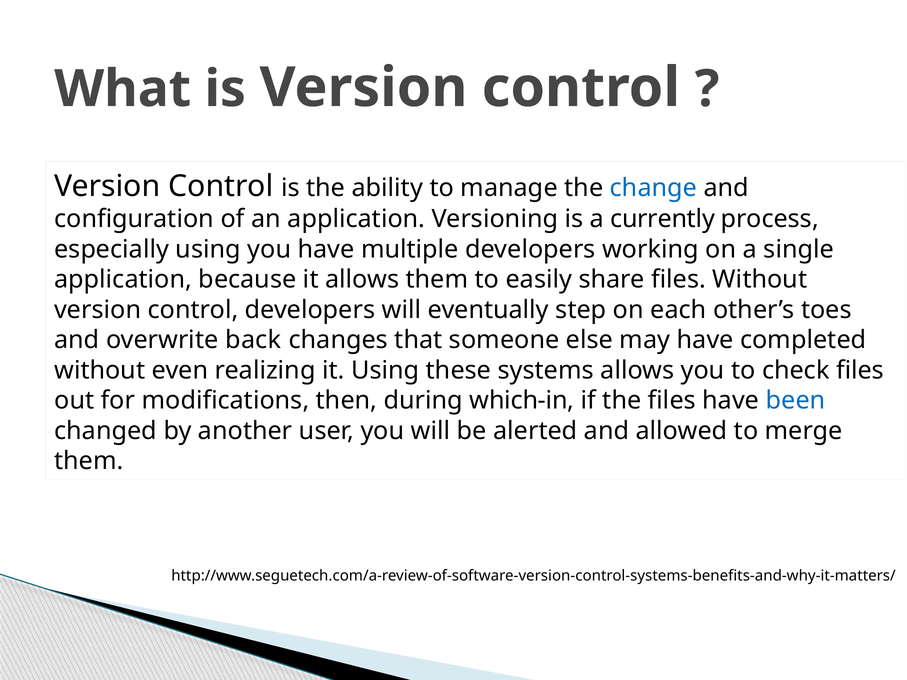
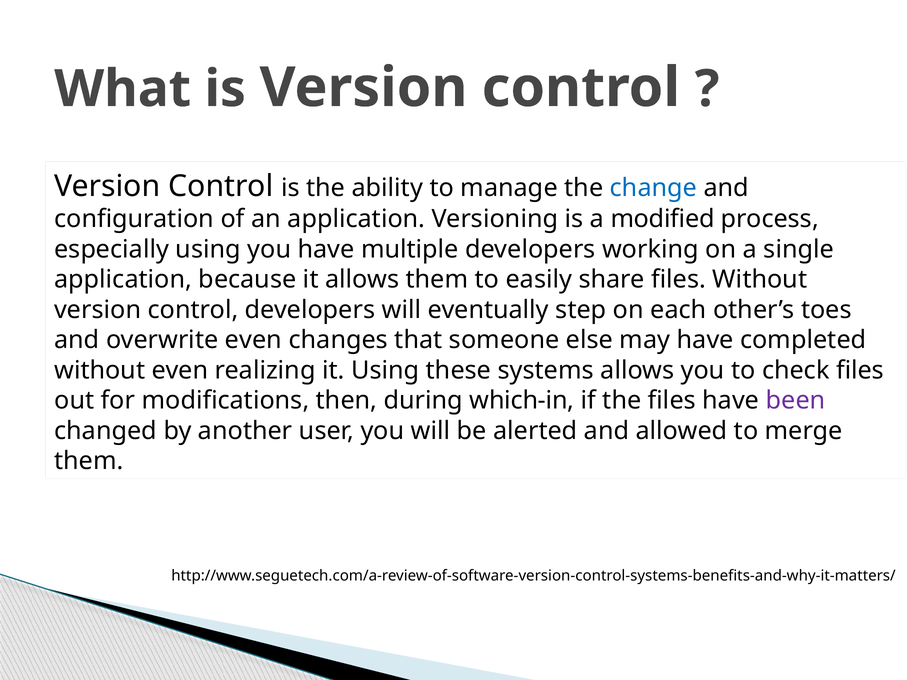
currently: currently -> modified
overwrite back: back -> even
been colour: blue -> purple
